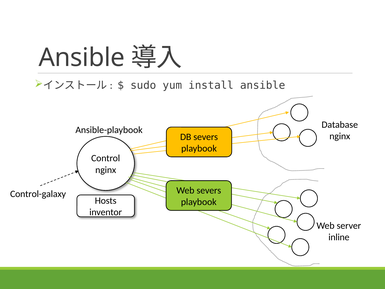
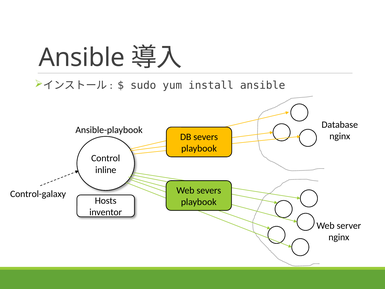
nginx at (106, 170): nginx -> inline
inline at (339, 237): inline -> nginx
